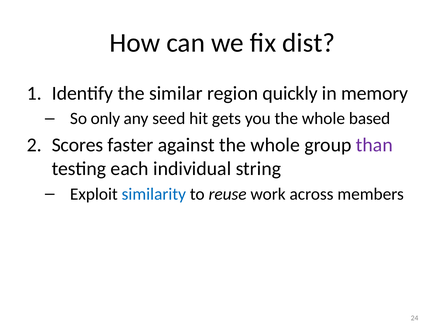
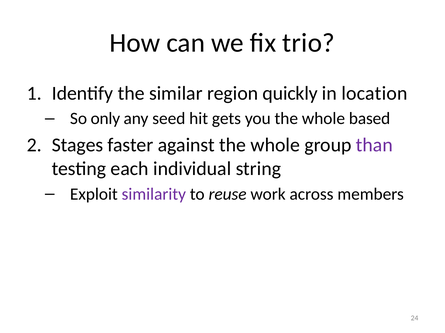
dist: dist -> trio
memory: memory -> location
Scores: Scores -> Stages
similarity colour: blue -> purple
